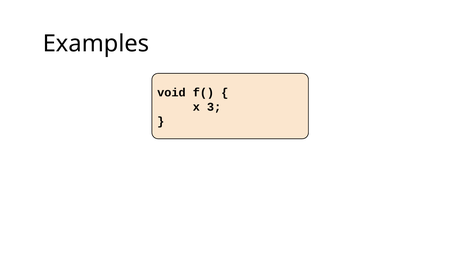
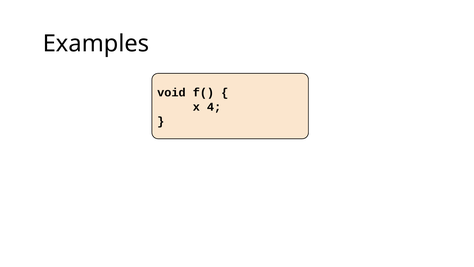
3: 3 -> 4
